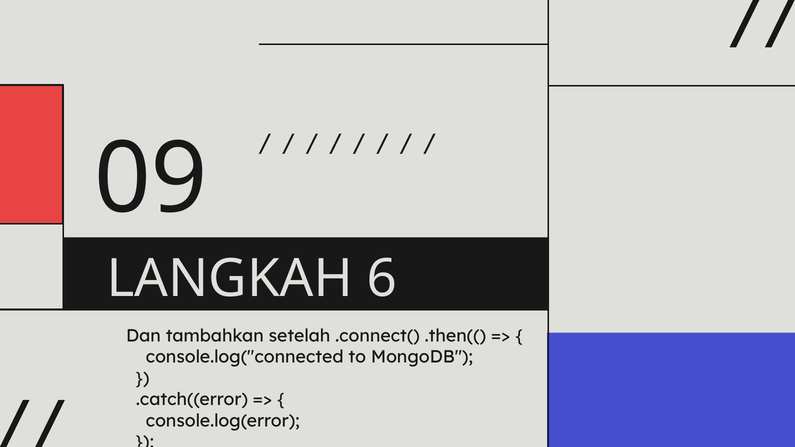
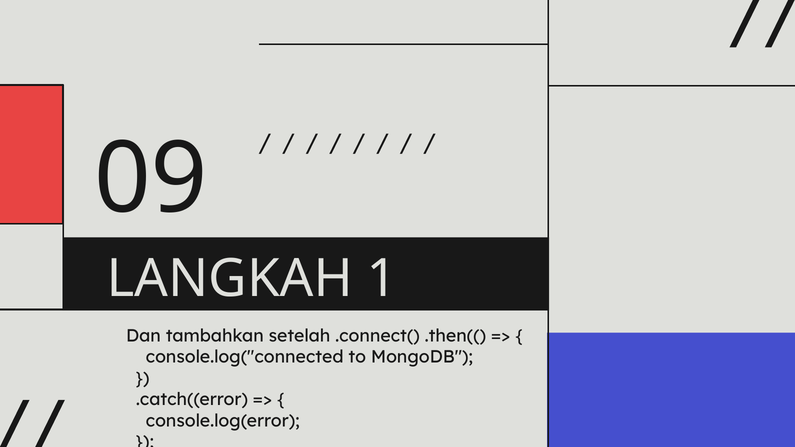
6: 6 -> 1
